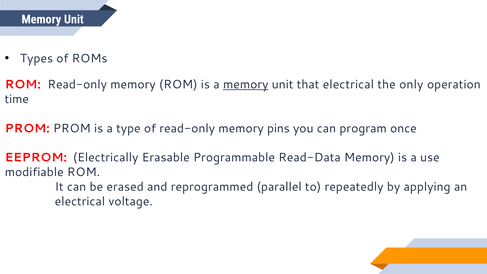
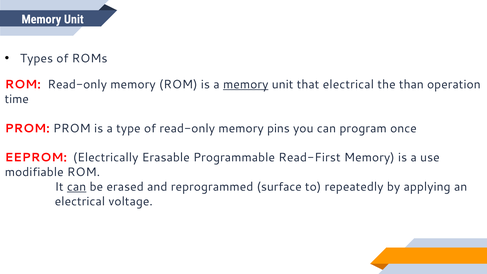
only: only -> than
Read-Data: Read-Data -> Read-First
can at (77, 187) underline: none -> present
parallel: parallel -> surface
